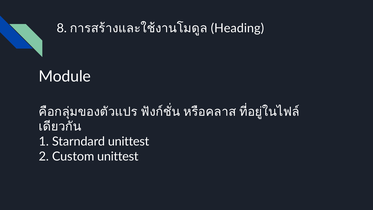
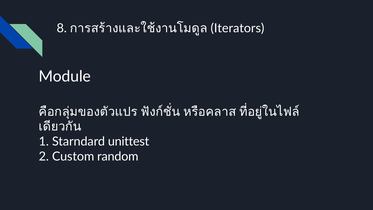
Heading: Heading -> Iterators
Custom unittest: unittest -> random
